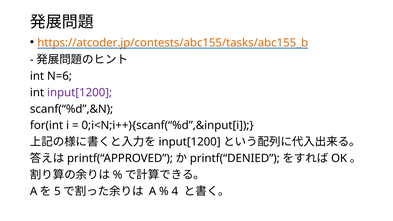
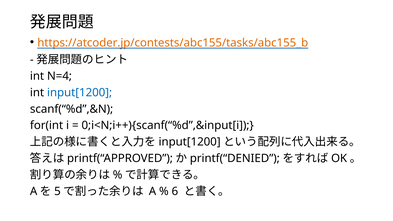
N=6: N=6 -> N=4
input[1200 at (80, 93) colour: purple -> blue
4: 4 -> 6
